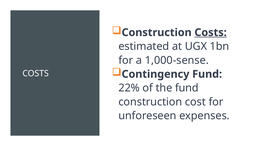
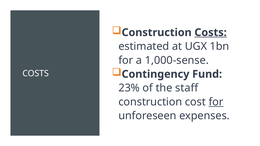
22%: 22% -> 23%
the fund: fund -> staff
for at (216, 102) underline: none -> present
